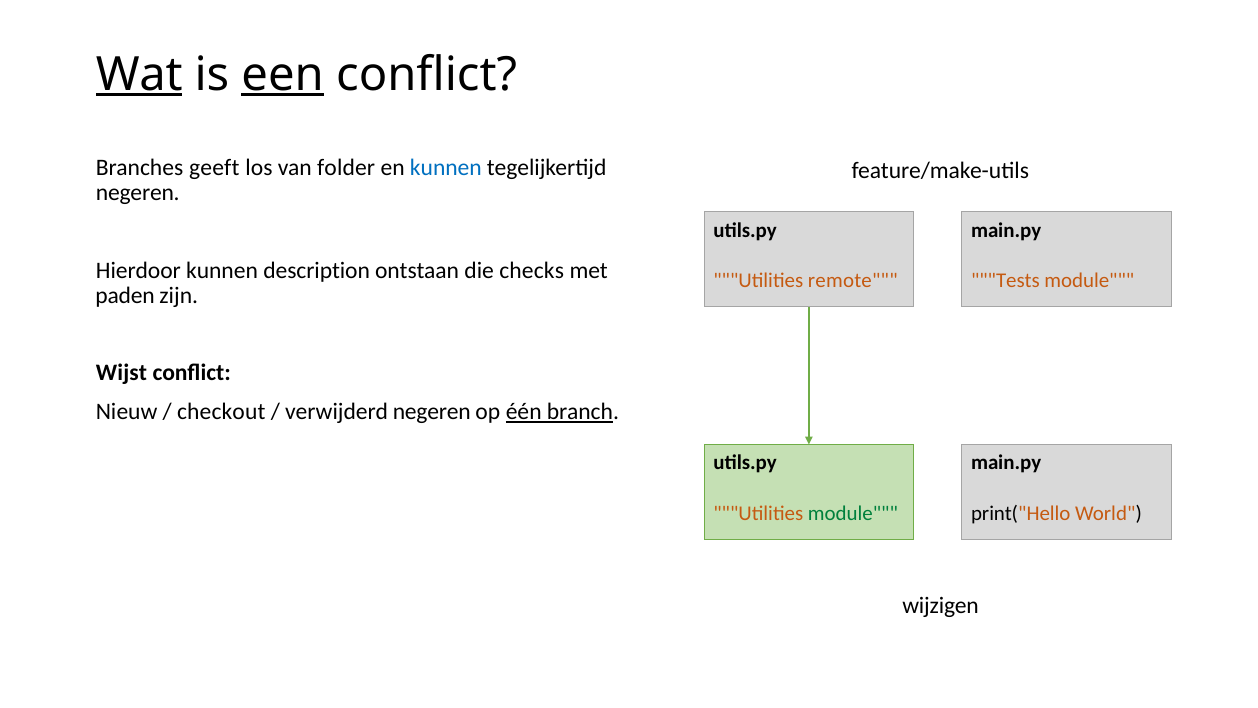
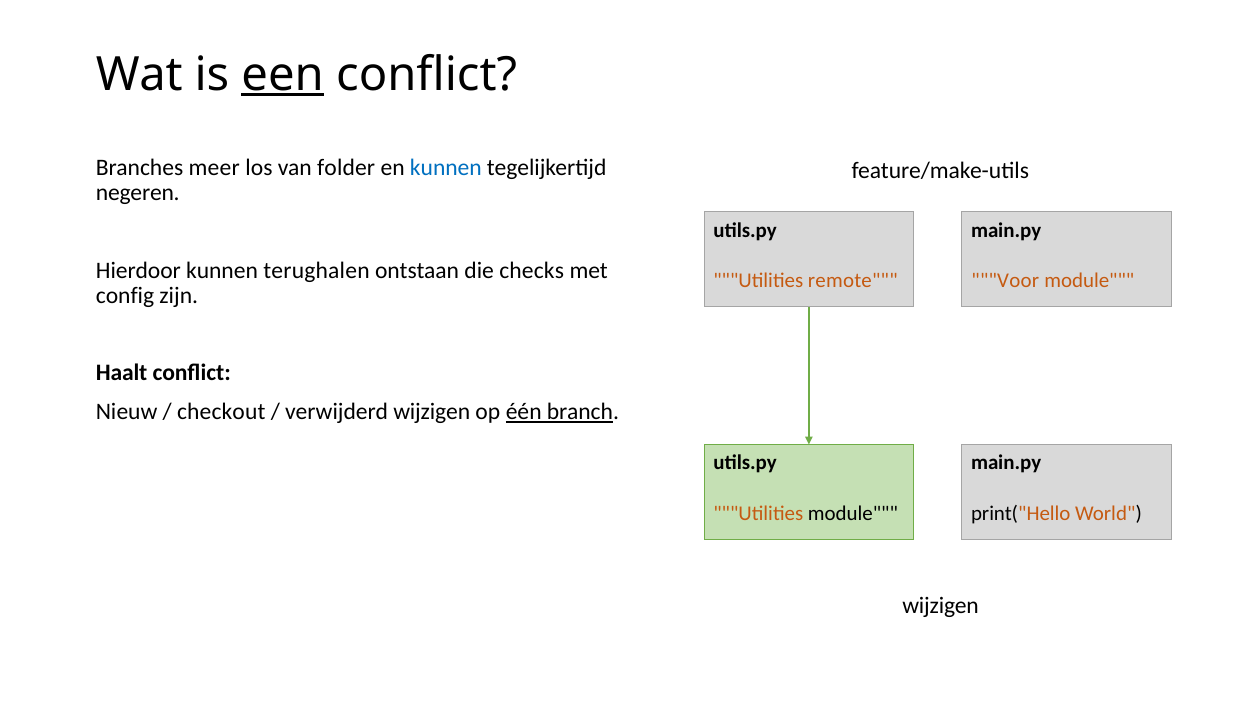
Wat underline: present -> none
geeft: geeft -> meer
description: description -> terughalen
Tests: Tests -> Voor
paden: paden -> config
Wijst: Wijst -> Haalt
verwijderd negeren: negeren -> wijzigen
module at (853, 513) colour: green -> black
